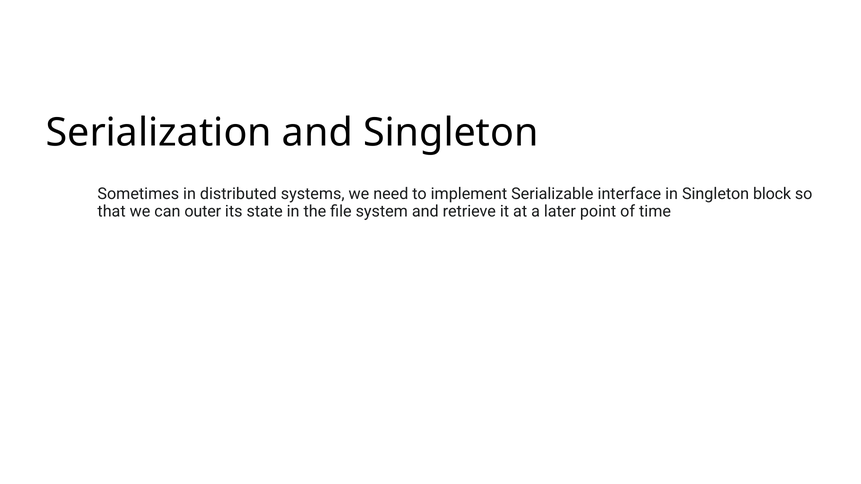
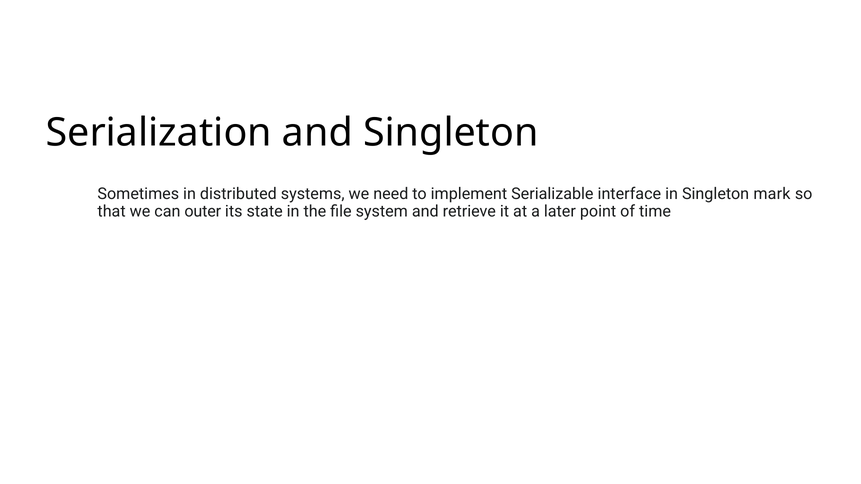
block: block -> mark
